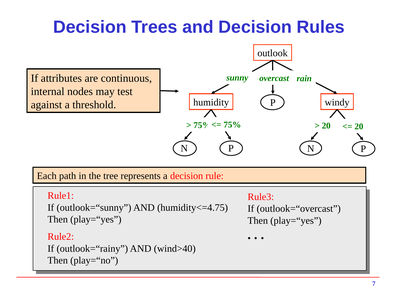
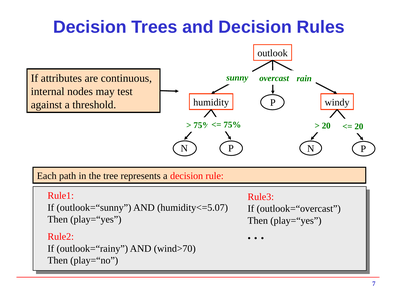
humidity<=4.75: humidity<=4.75 -> humidity<=5.07
wind>40: wind>40 -> wind>70
